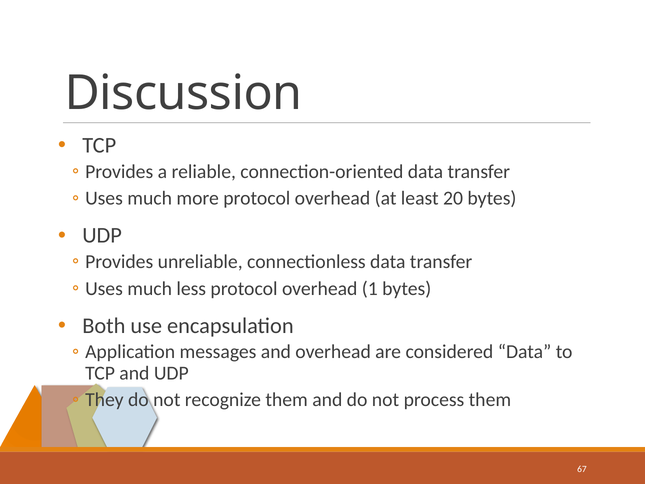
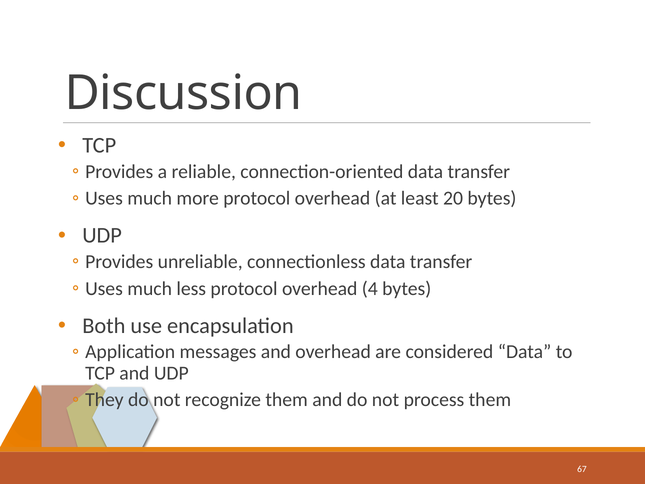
1: 1 -> 4
